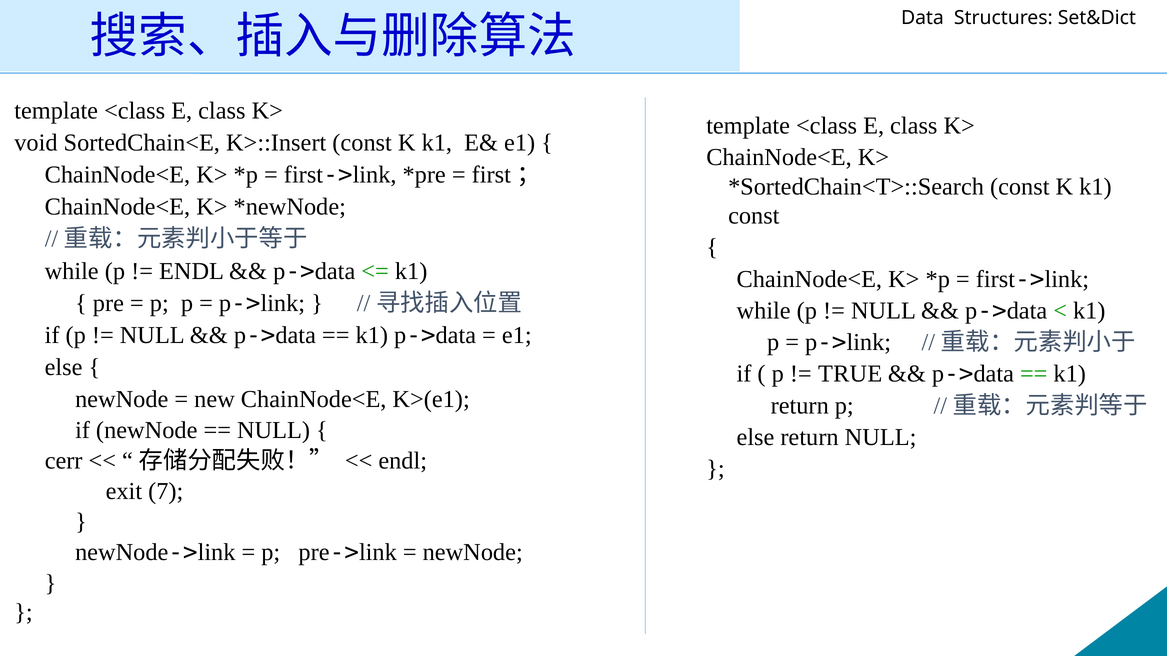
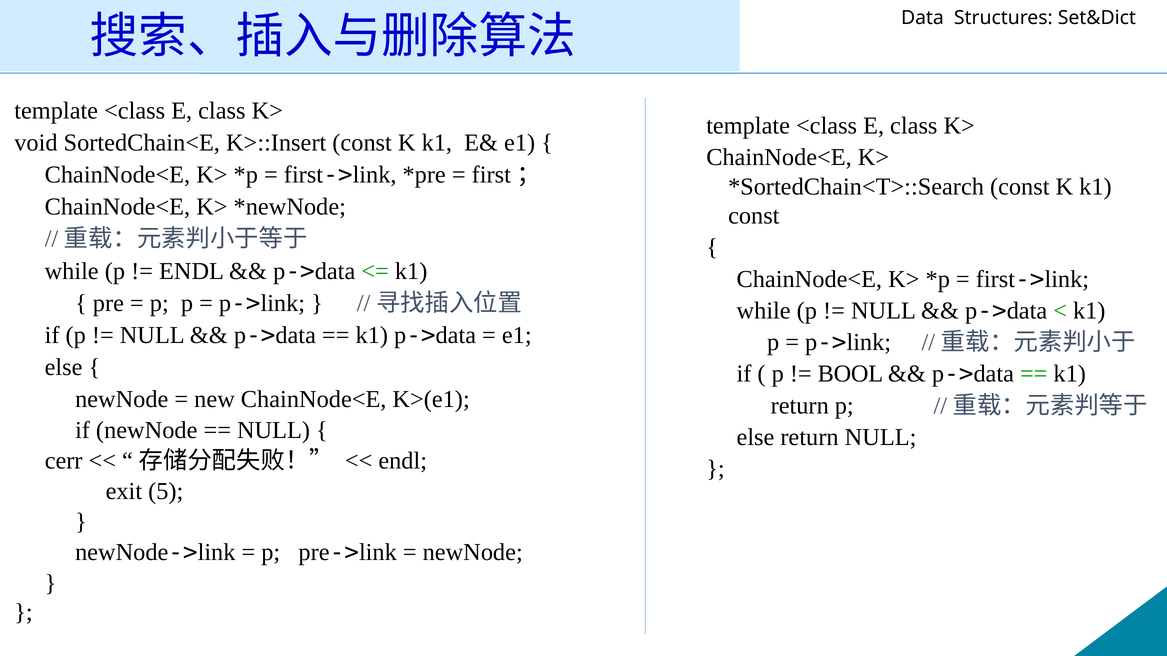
TRUE: TRUE -> BOOL
7: 7 -> 5
